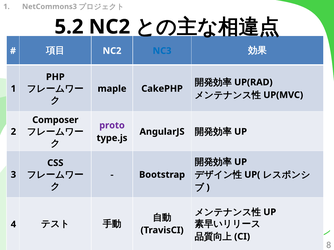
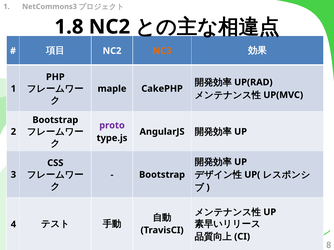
5.2: 5.2 -> 1.8
NC3 colour: blue -> orange
Composer at (55, 120): Composer -> Bootstrap
